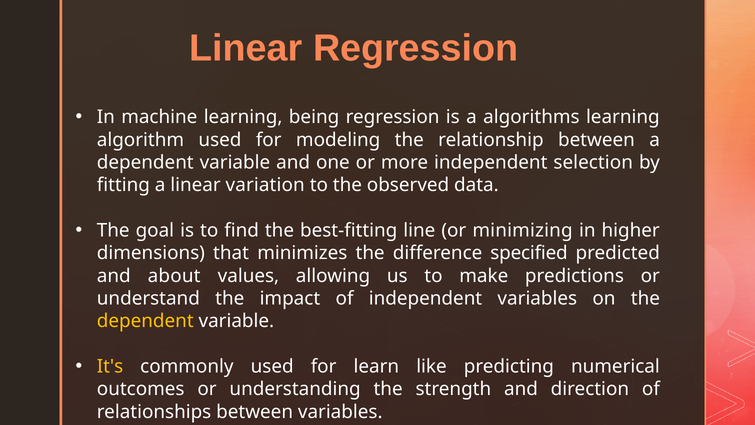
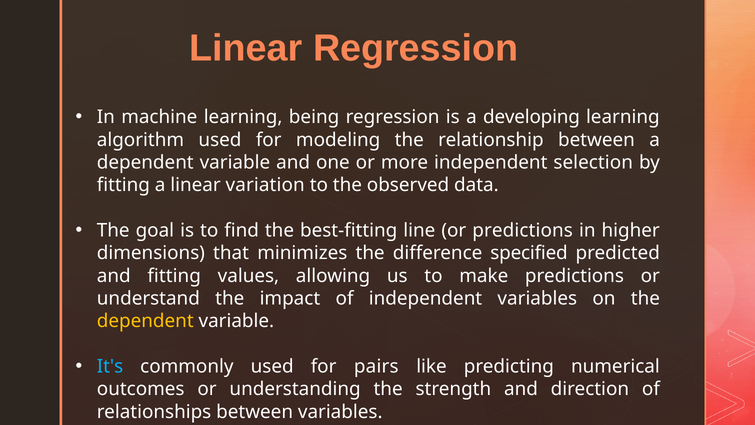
algorithms: algorithms -> developing
or minimizing: minimizing -> predictions
and about: about -> fitting
It's colour: yellow -> light blue
learn: learn -> pairs
